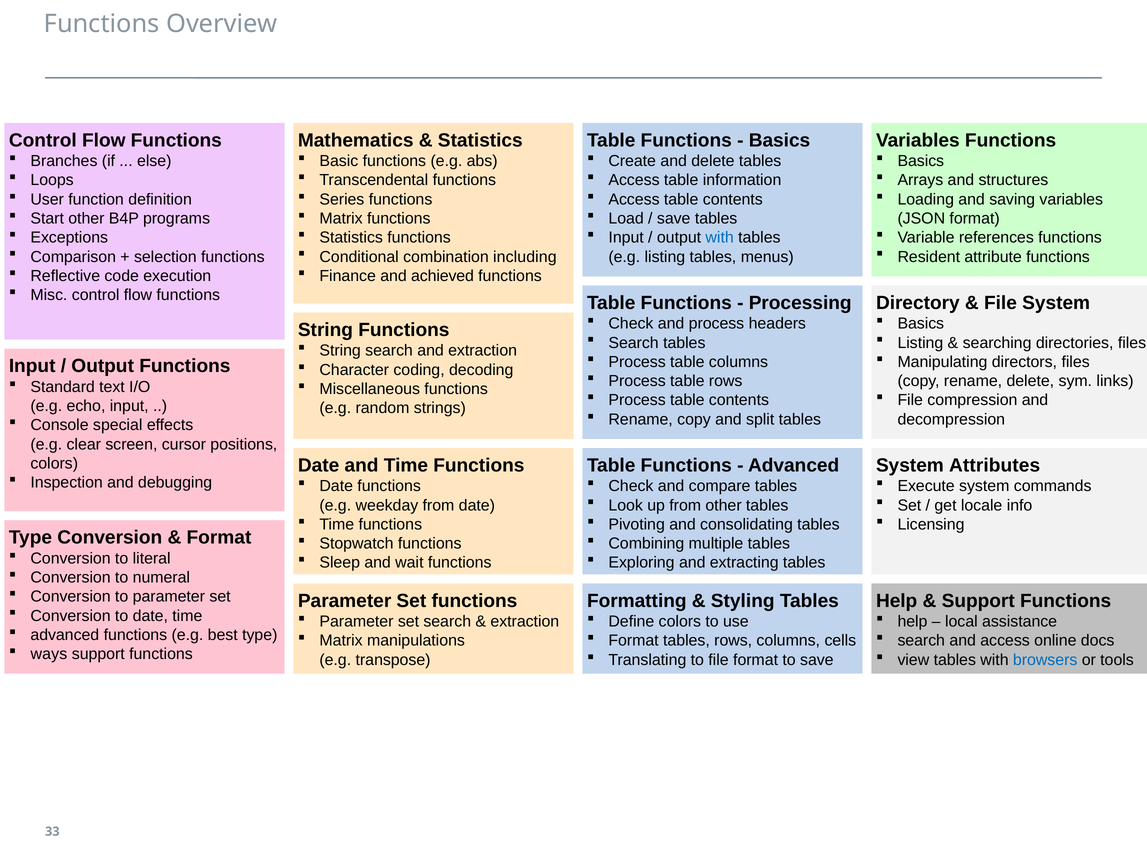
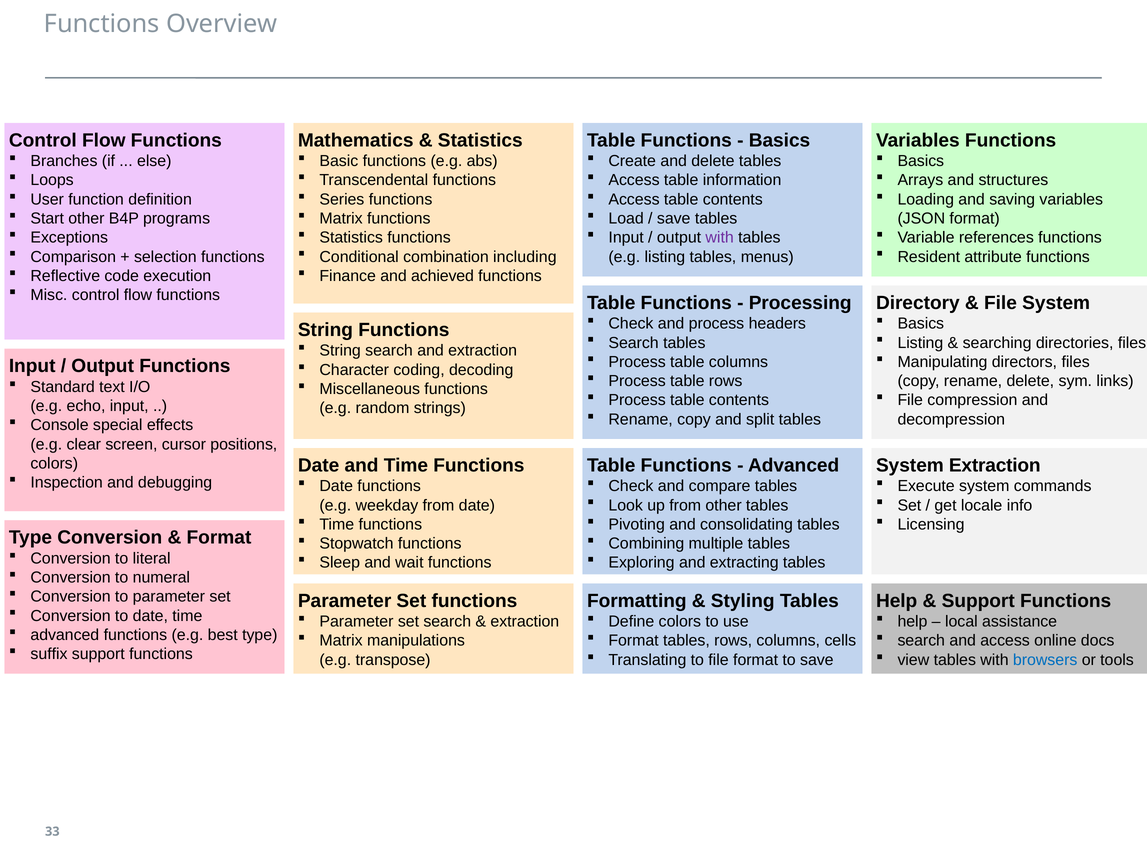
with at (720, 238) colour: blue -> purple
System Attributes: Attributes -> Extraction
ways: ways -> suffix
